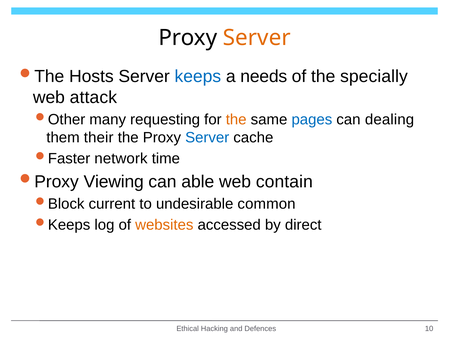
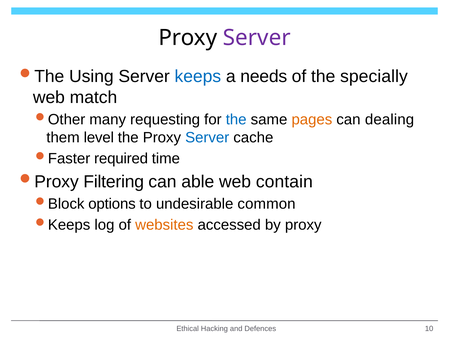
Server at (257, 38) colour: orange -> purple
Hosts: Hosts -> Using
attack: attack -> match
the at (236, 119) colour: orange -> blue
pages colour: blue -> orange
their: their -> level
network: network -> required
Viewing: Viewing -> Filtering
current: current -> options
by direct: direct -> proxy
